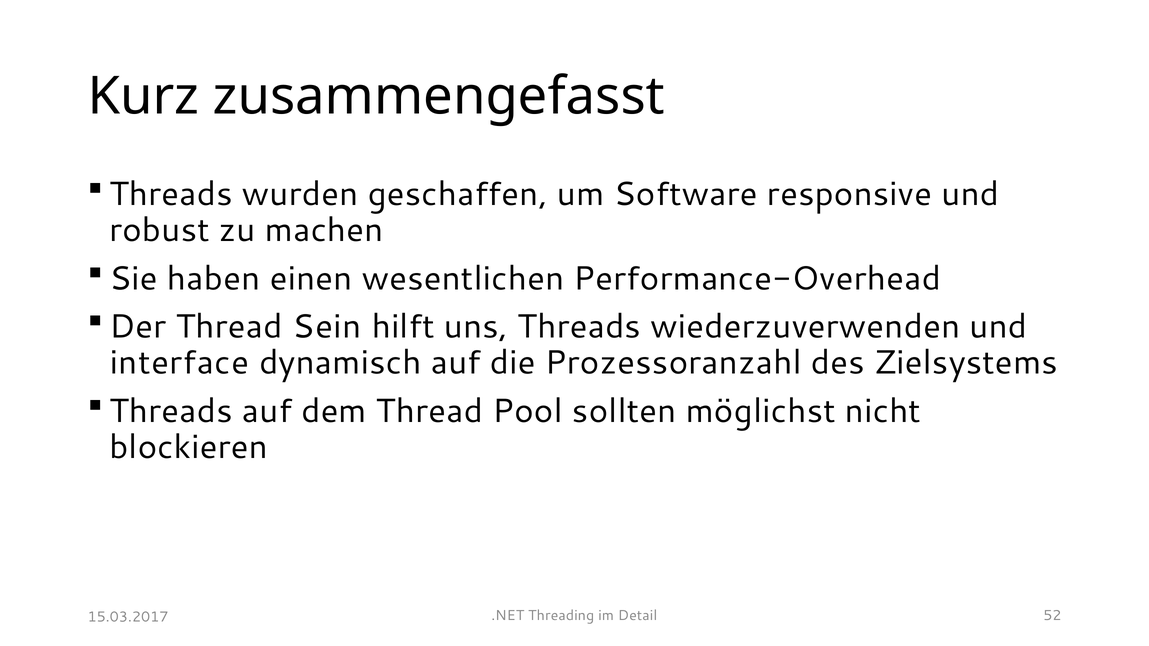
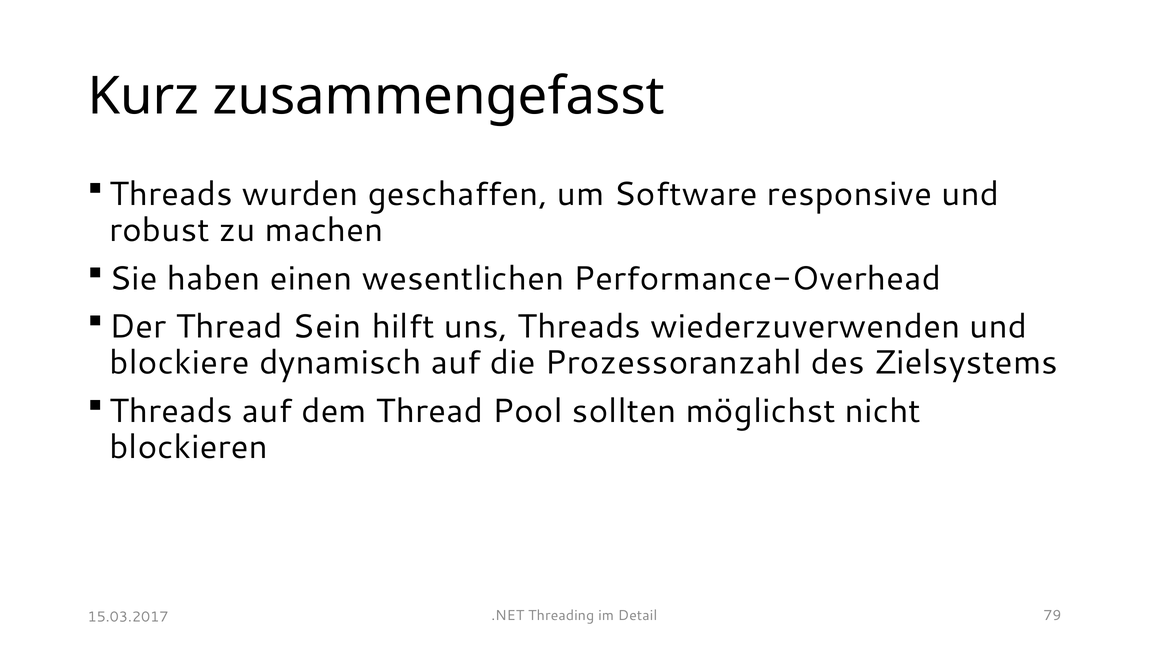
interface: interface -> blockiere
52: 52 -> 79
